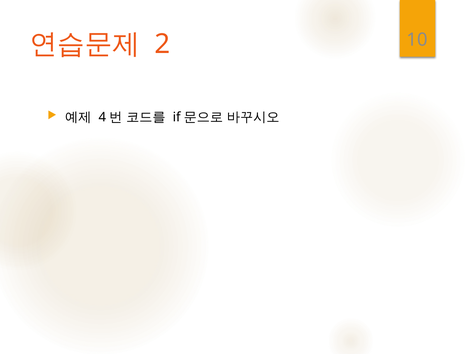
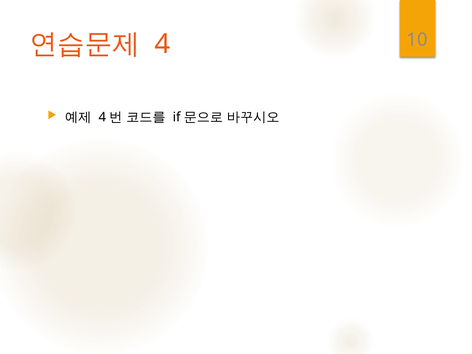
2: 2 -> 4
